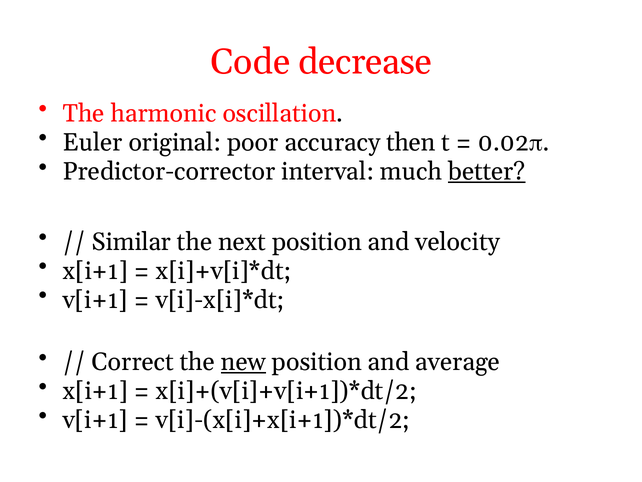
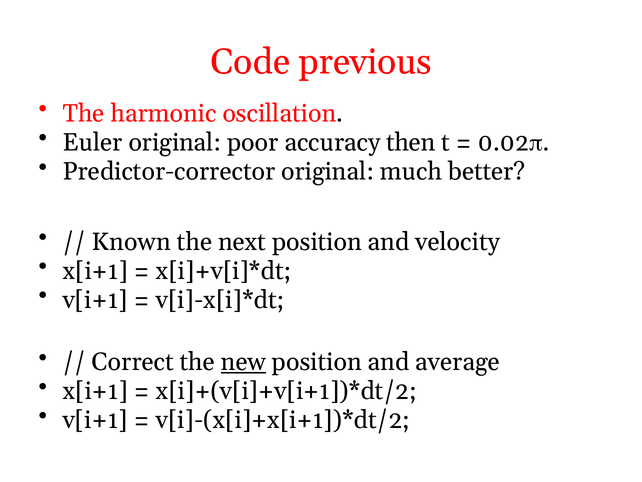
decrease: decrease -> previous
Predictor-corrector interval: interval -> original
better underline: present -> none
Similar: Similar -> Known
